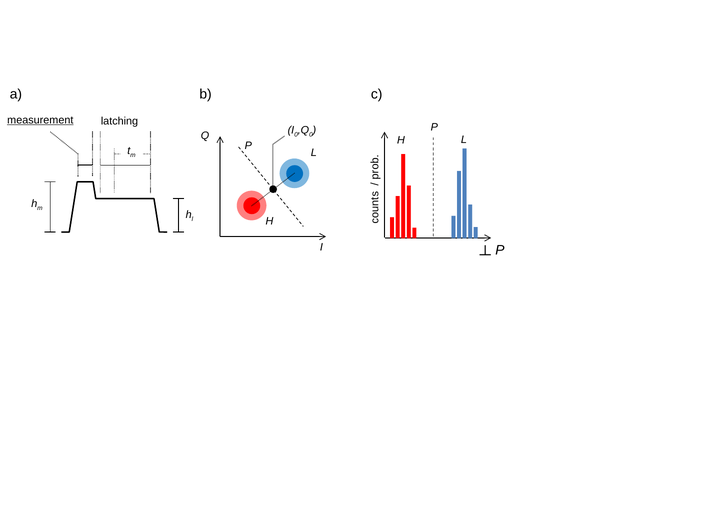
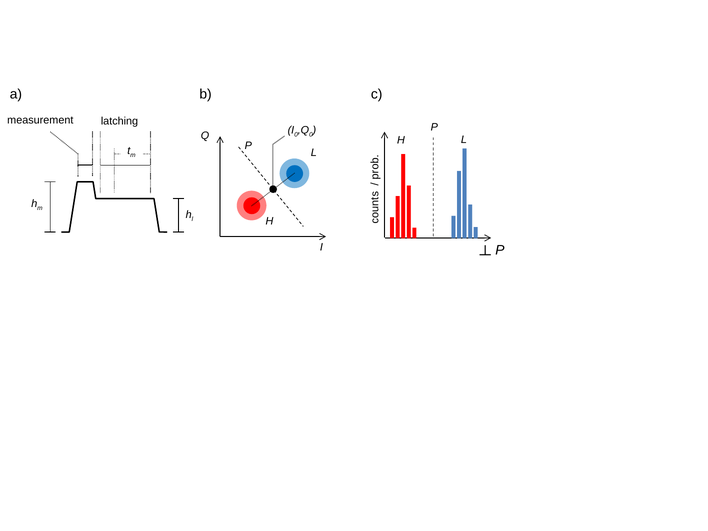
measurement underline: present -> none
